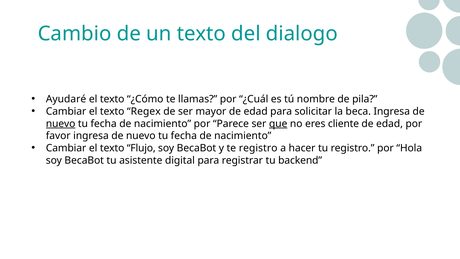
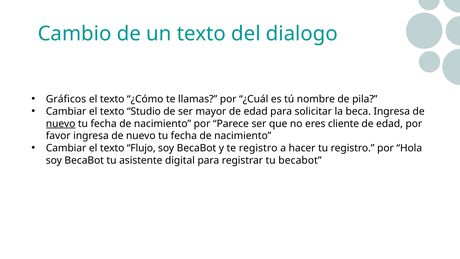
Ayudaré: Ayudaré -> Gráficos
Regex: Regex -> Studio
que underline: present -> none
tu backend: backend -> becabot
